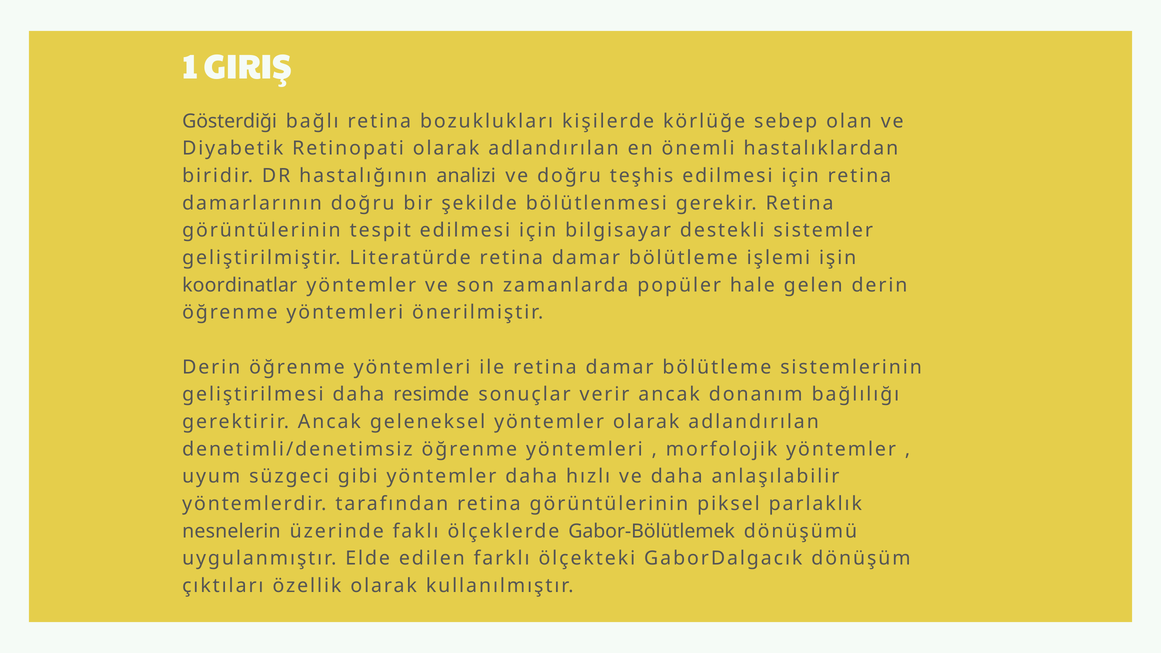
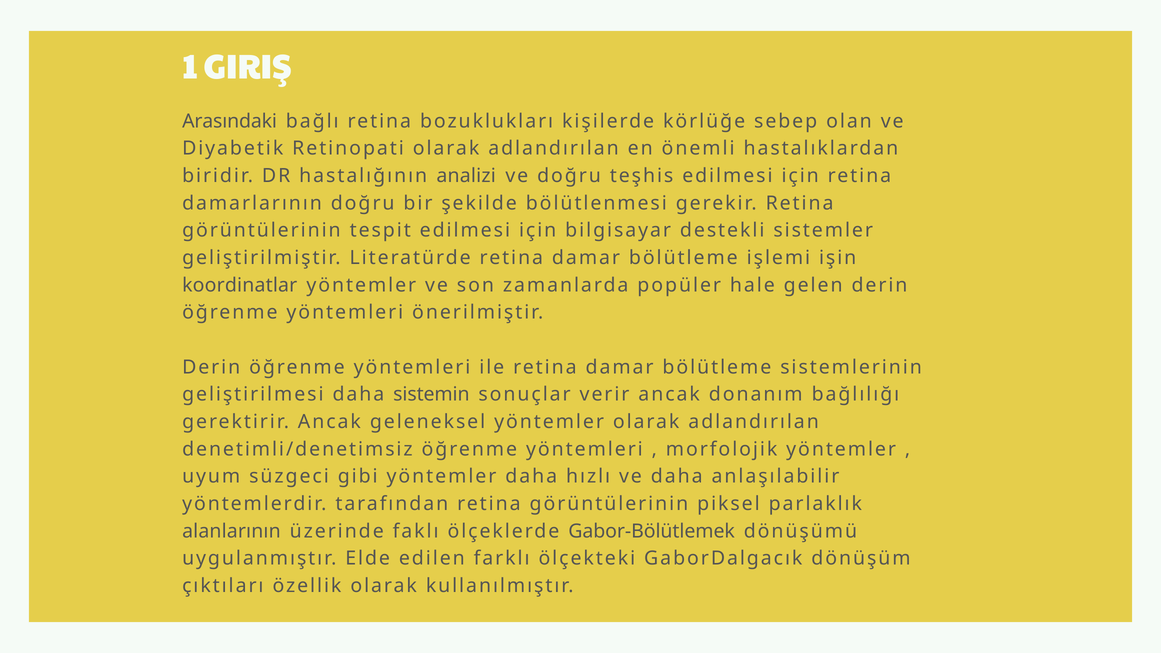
Gösterdiği: Gösterdiği -> Arasındaki
resimde: resimde -> sistemin
nesnelerin: nesnelerin -> alanlarının
